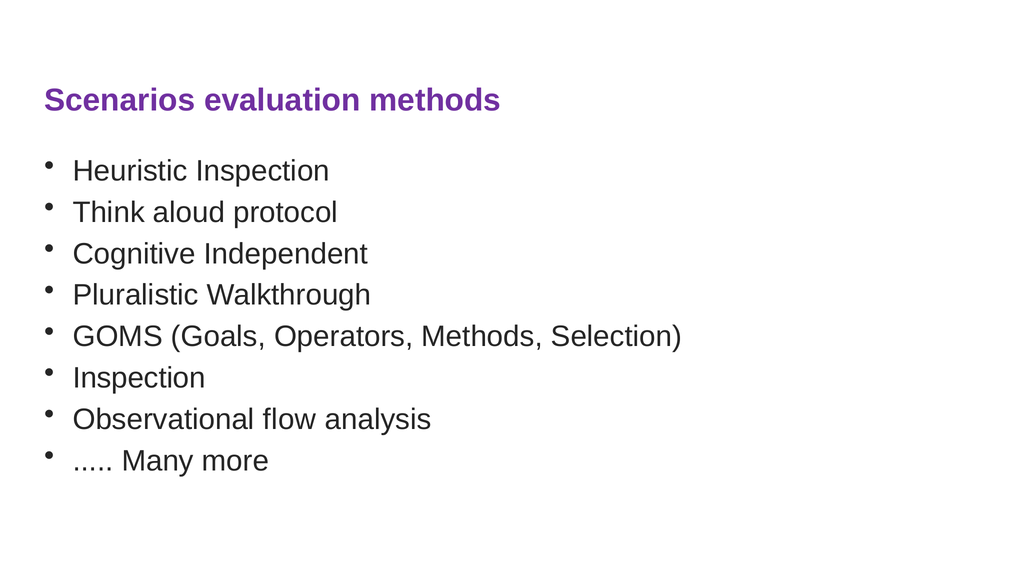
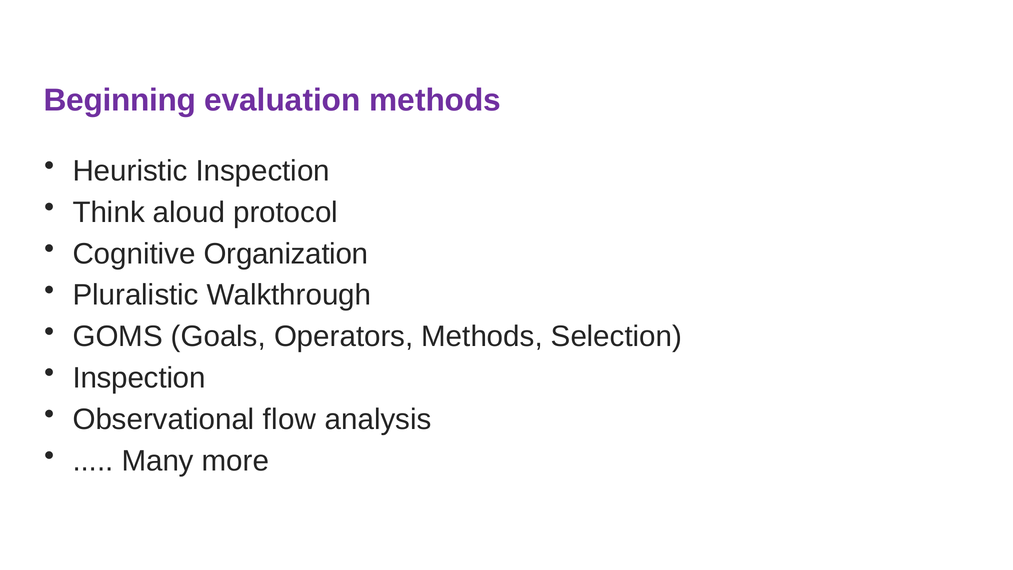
Scenarios: Scenarios -> Beginning
Independent: Independent -> Organization
